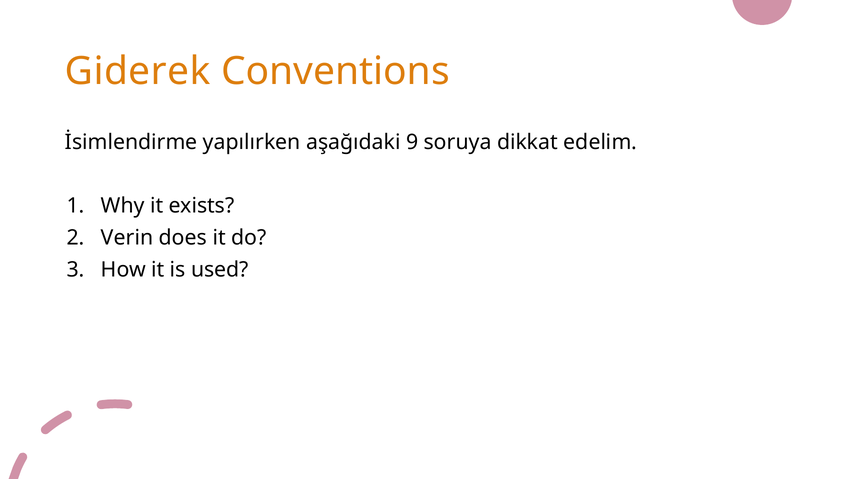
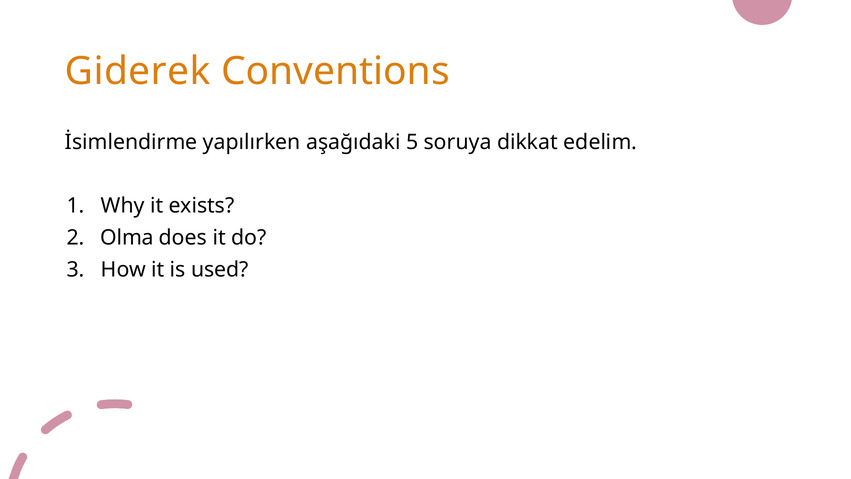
9: 9 -> 5
Verin: Verin -> Olma
